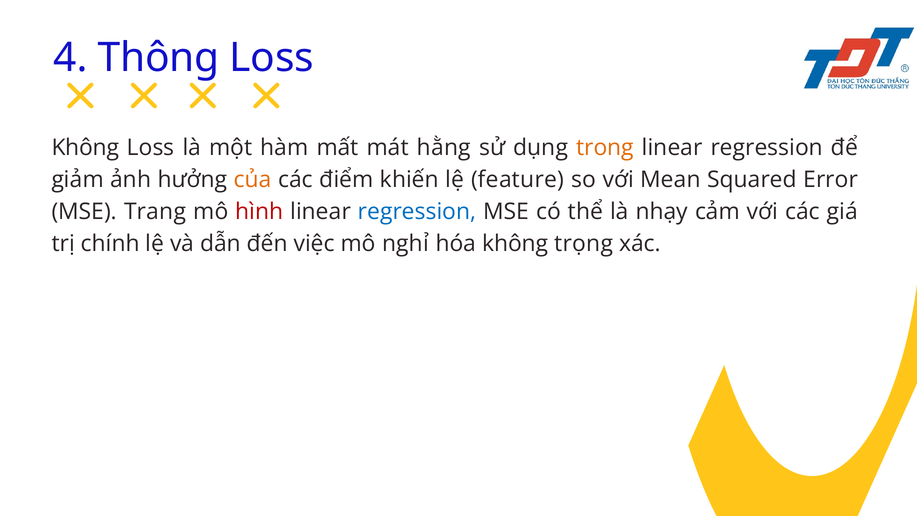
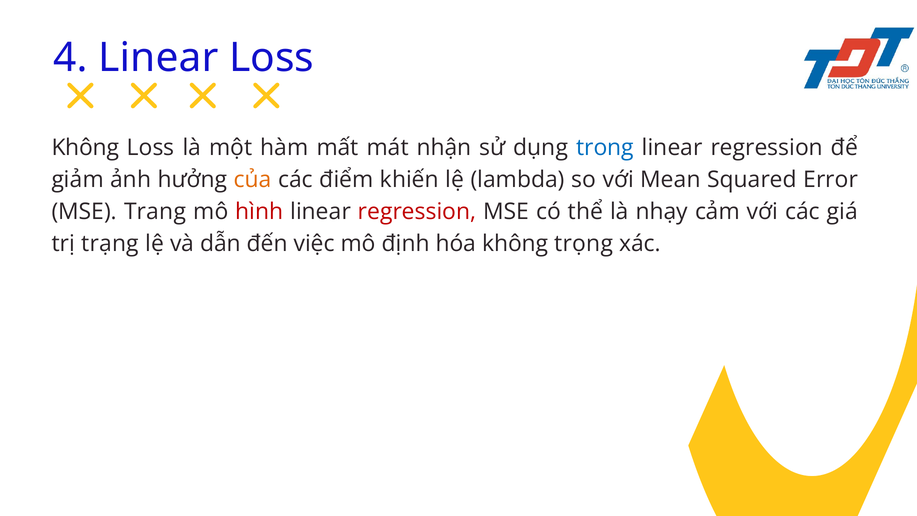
4 Thông: Thông -> Linear
hằng: hằng -> nhận
trong colour: orange -> blue
feature: feature -> lambda
regression at (417, 212) colour: blue -> red
chính: chính -> trạng
nghỉ: nghỉ -> định
